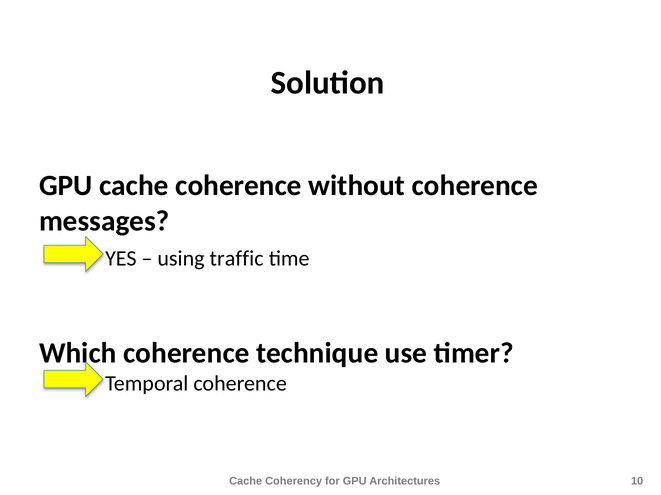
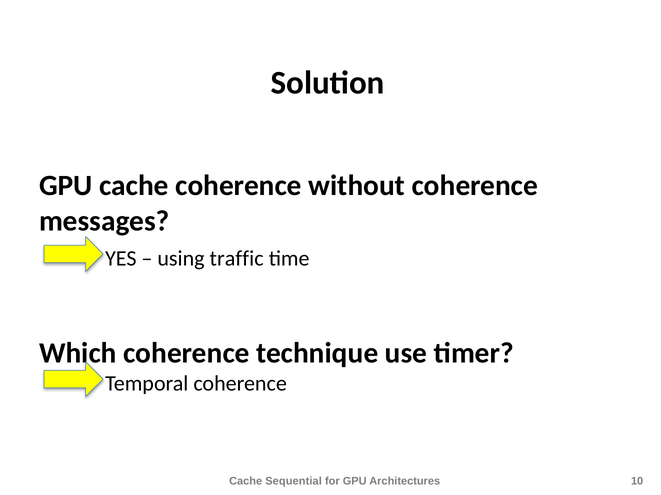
Coherency: Coherency -> Sequential
